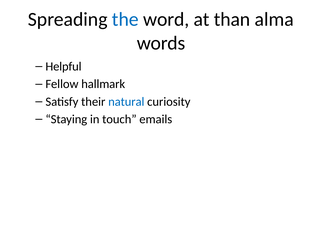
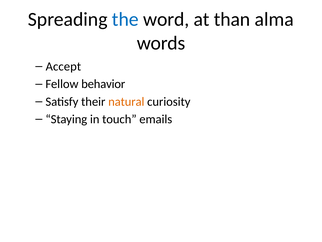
Helpful: Helpful -> Accept
hallmark: hallmark -> behavior
natural colour: blue -> orange
